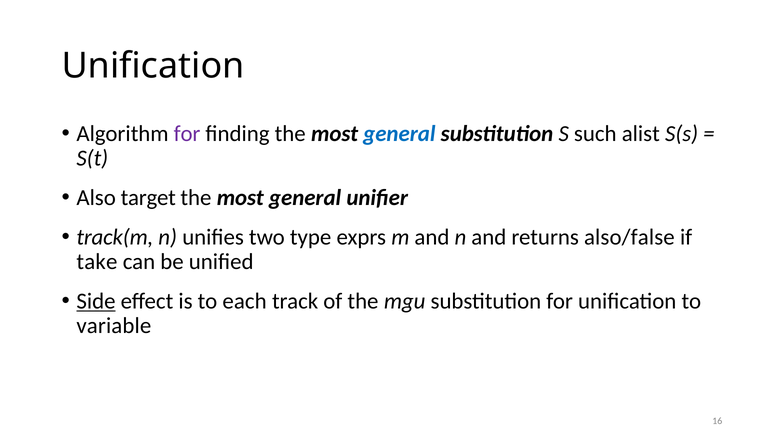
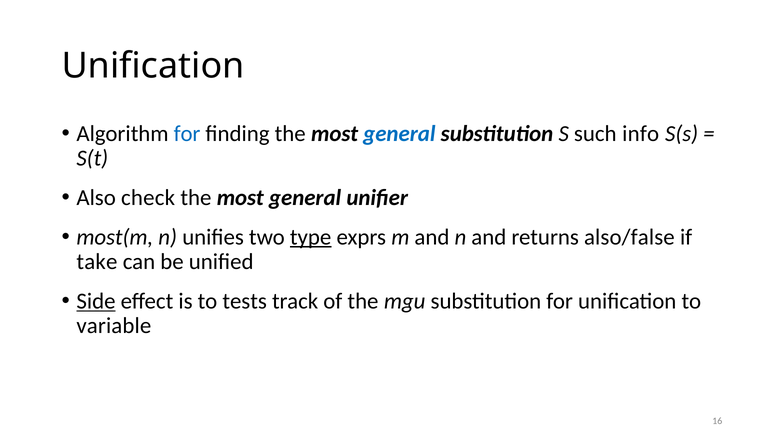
for at (187, 134) colour: purple -> blue
alist: alist -> info
target: target -> check
track(m: track(m -> most(m
type underline: none -> present
each: each -> tests
